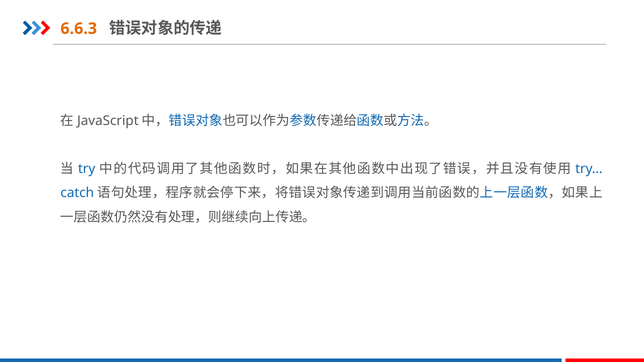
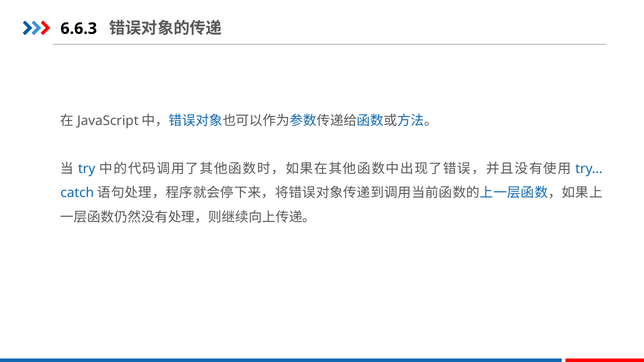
6.6.3 colour: orange -> black
